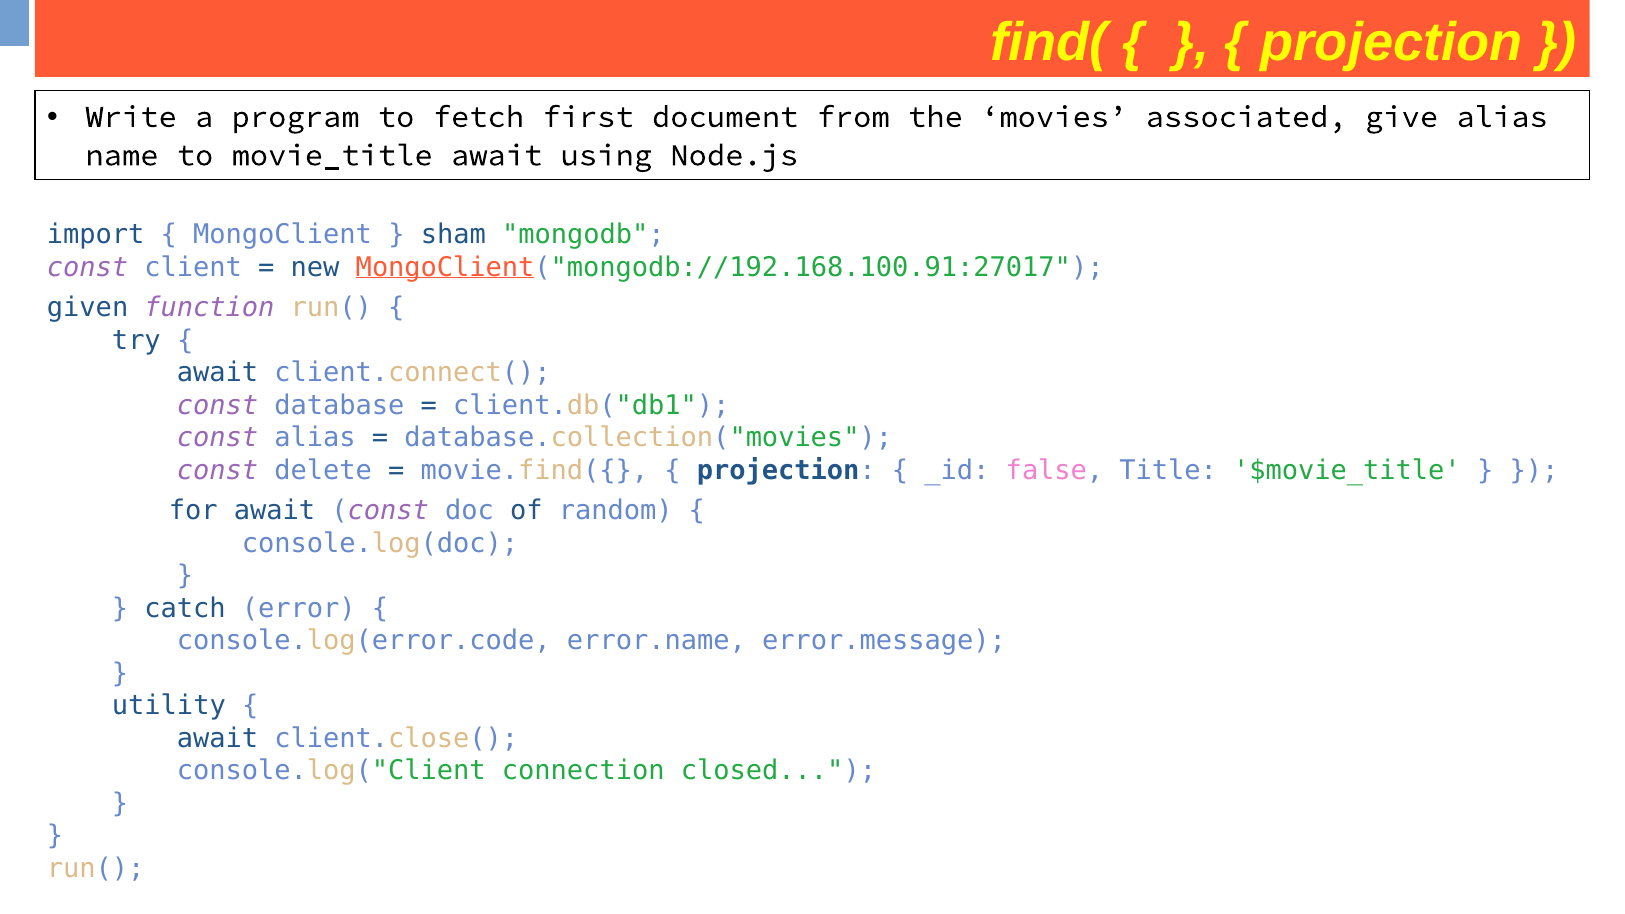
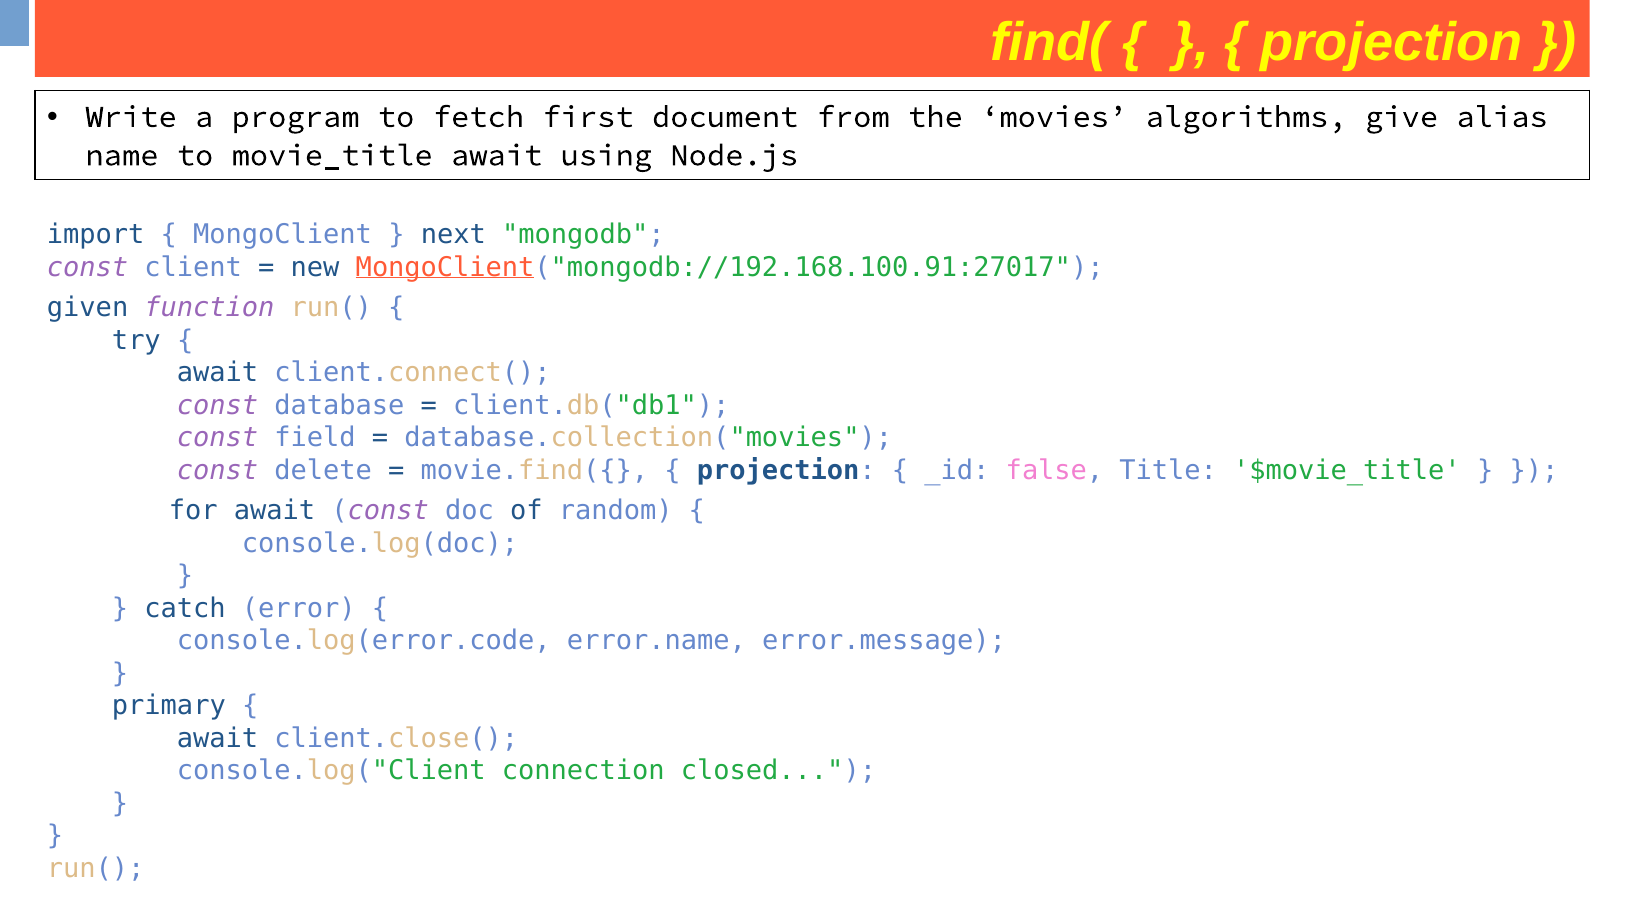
associated: associated -> algorithms
sham: sham -> next
const alias: alias -> field
utility: utility -> primary
